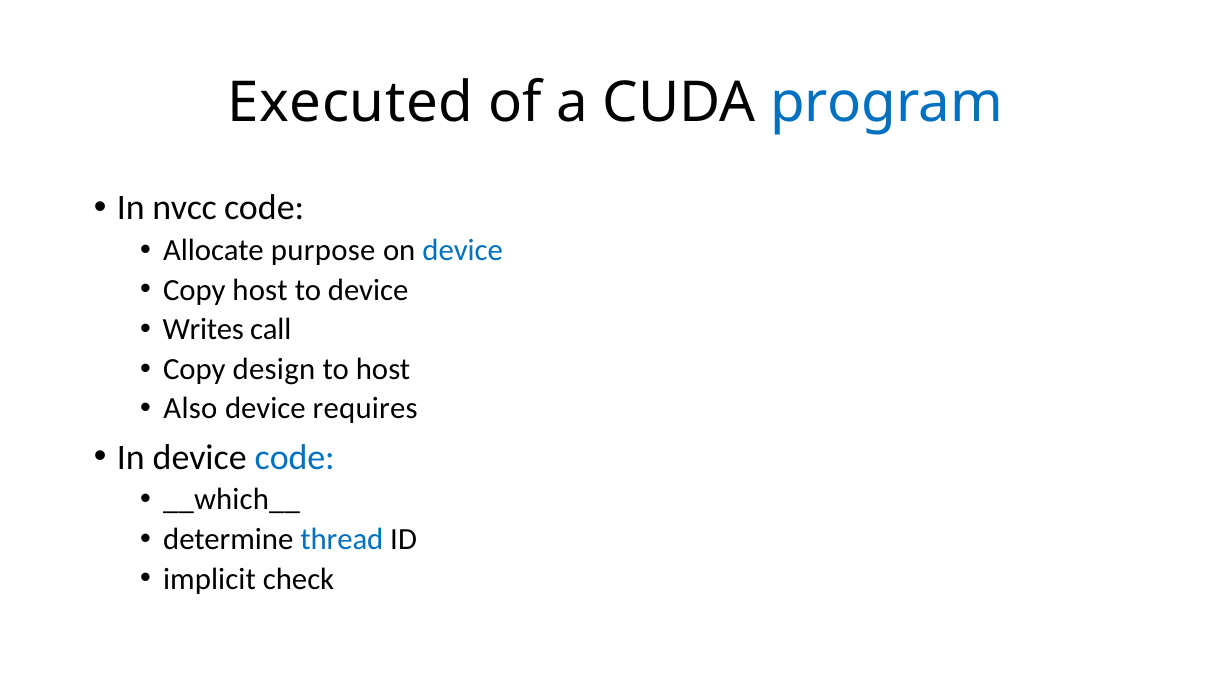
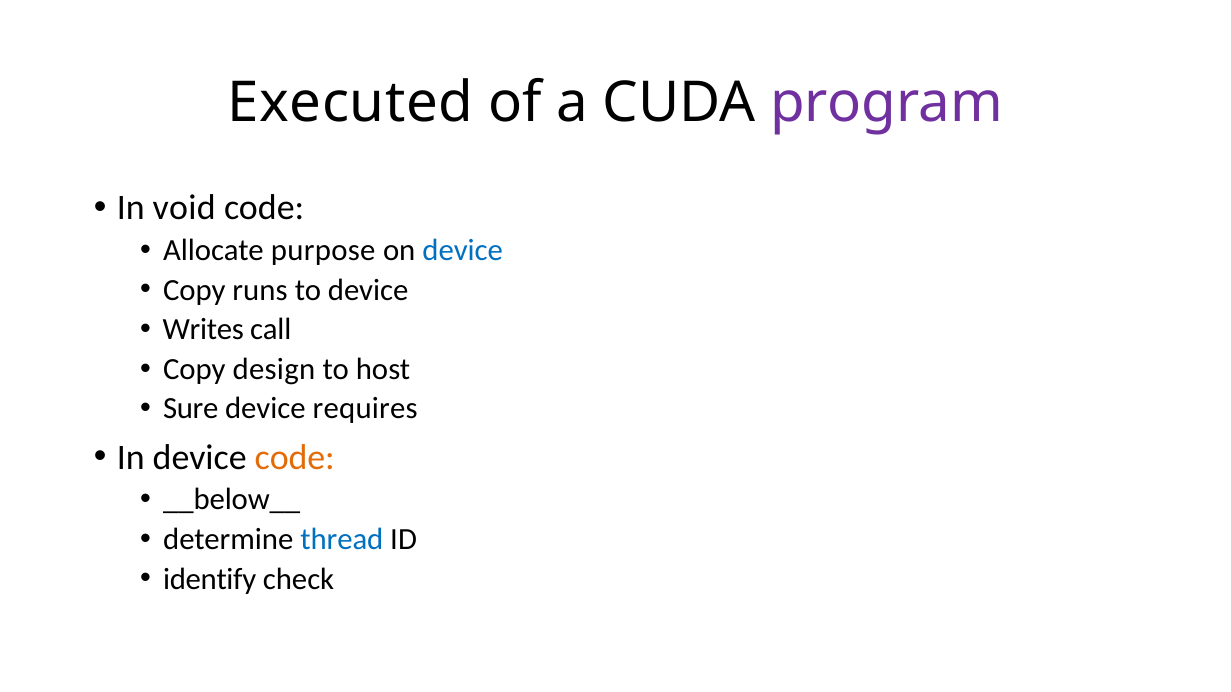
program colour: blue -> purple
nvcc: nvcc -> void
Copy host: host -> runs
Also: Also -> Sure
code at (295, 458) colour: blue -> orange
__which__: __which__ -> __below__
implicit: implicit -> identify
